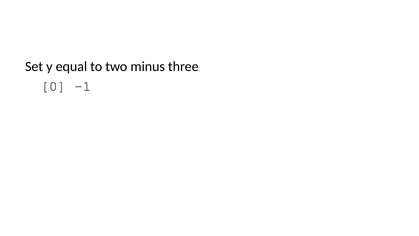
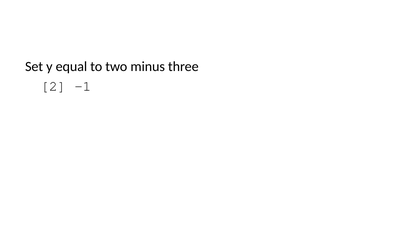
0: 0 -> 2
